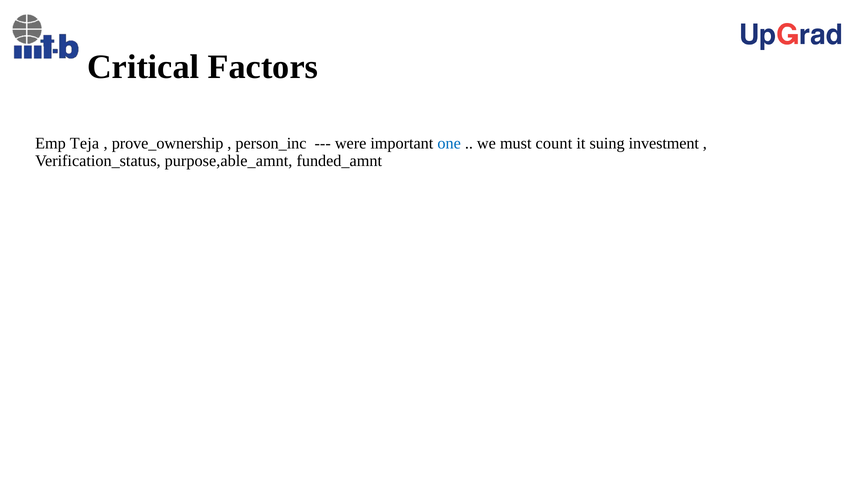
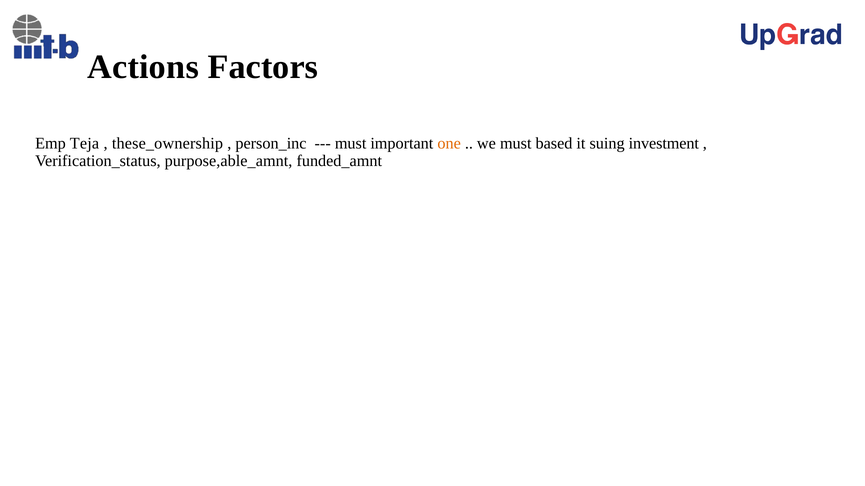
Critical: Critical -> Actions
prove_ownership: prove_ownership -> these_ownership
were at (351, 144): were -> must
one colour: blue -> orange
count: count -> based
